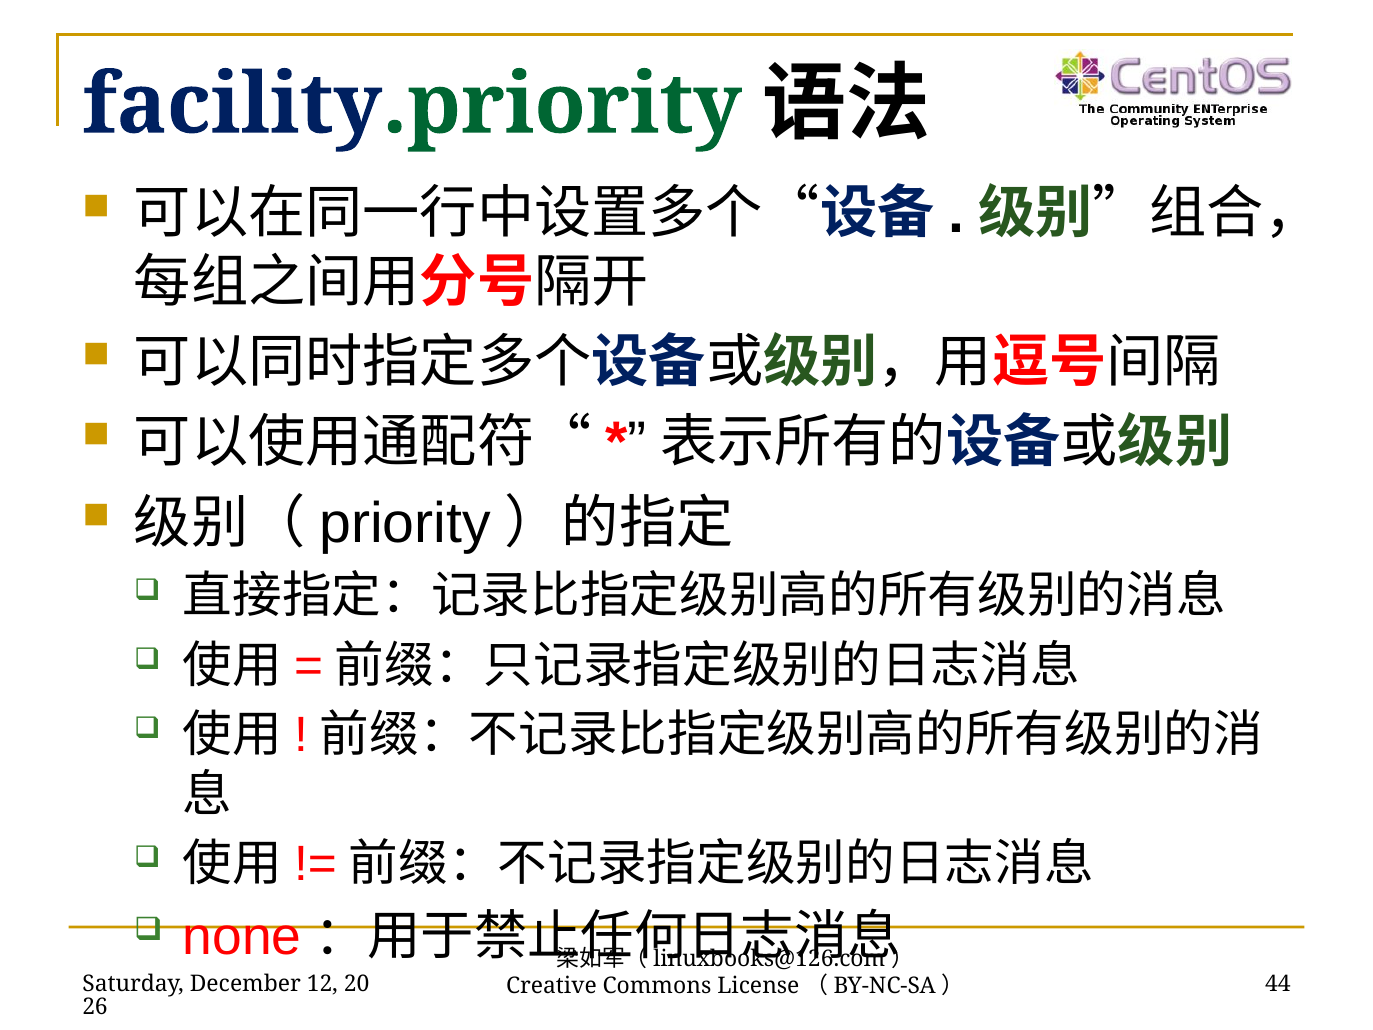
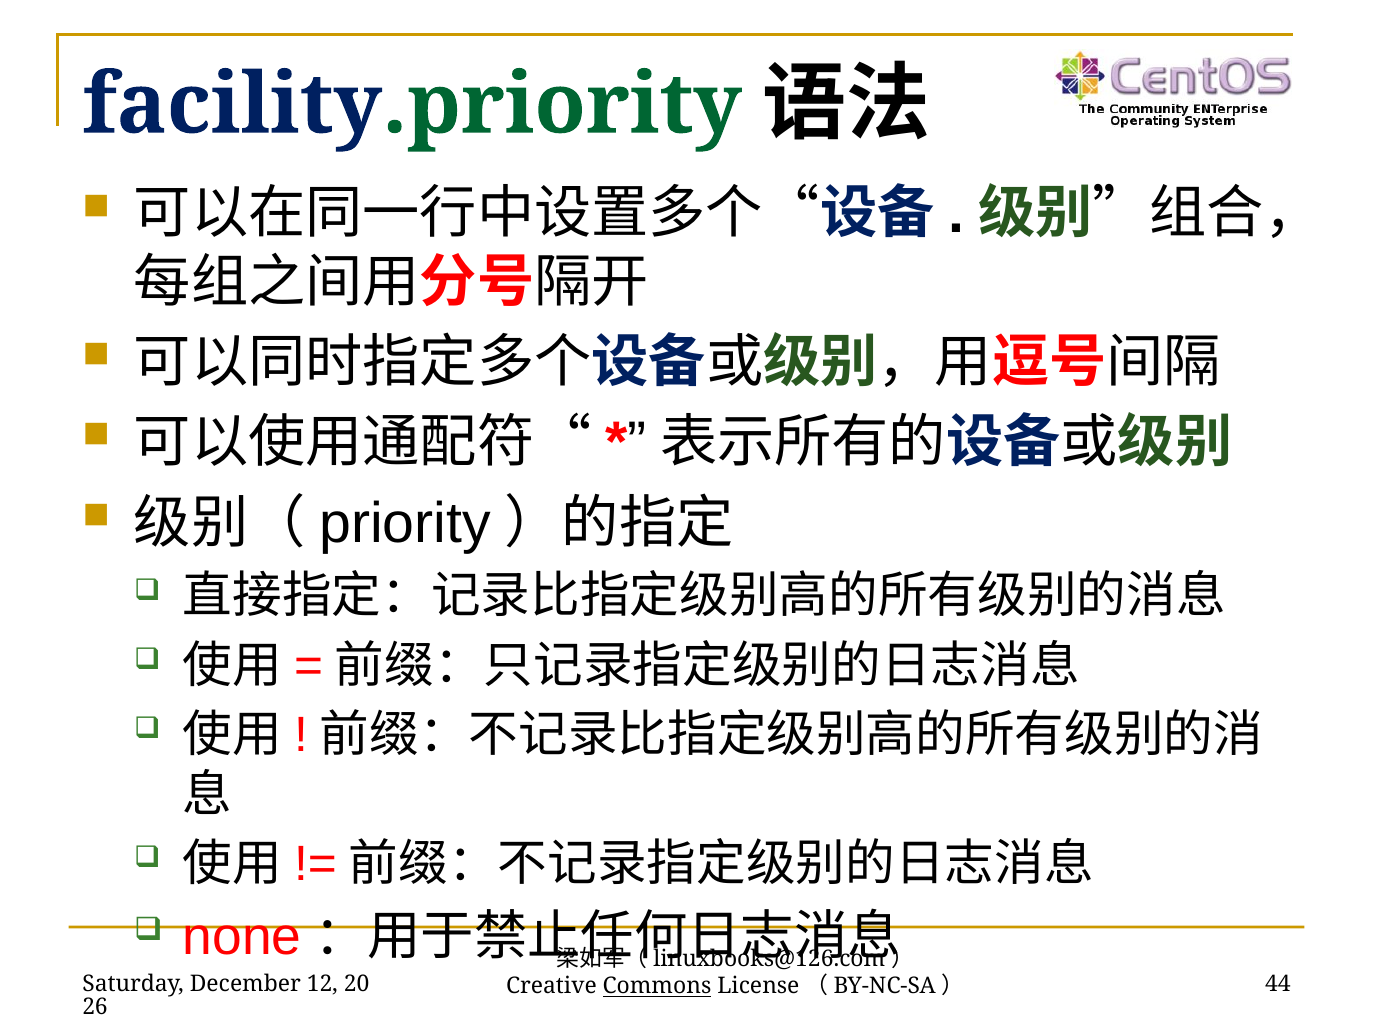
Commons underline: none -> present
